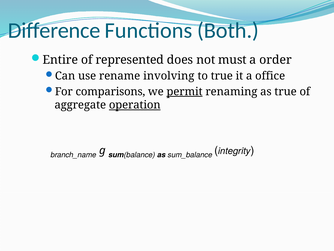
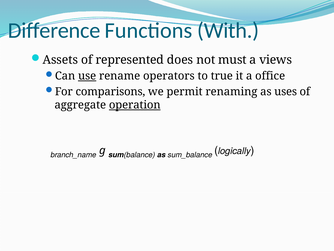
Both: Both -> With
Entire: Entire -> Assets
order: order -> views
use underline: none -> present
involving: involving -> operators
permit underline: present -> none
as true: true -> uses
integrity: integrity -> logically
